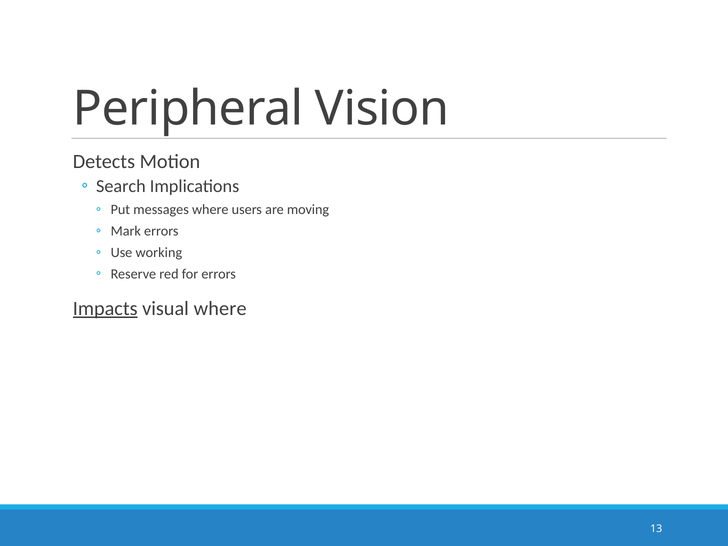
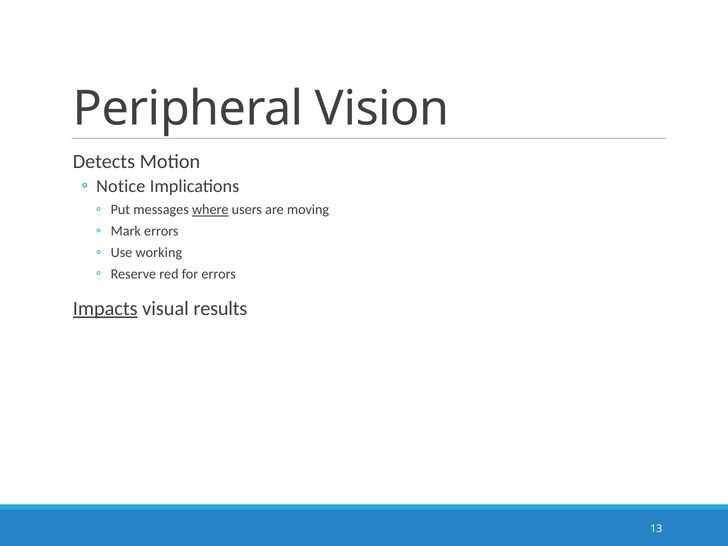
Search: Search -> Notice
where at (210, 210) underline: none -> present
visual where: where -> results
